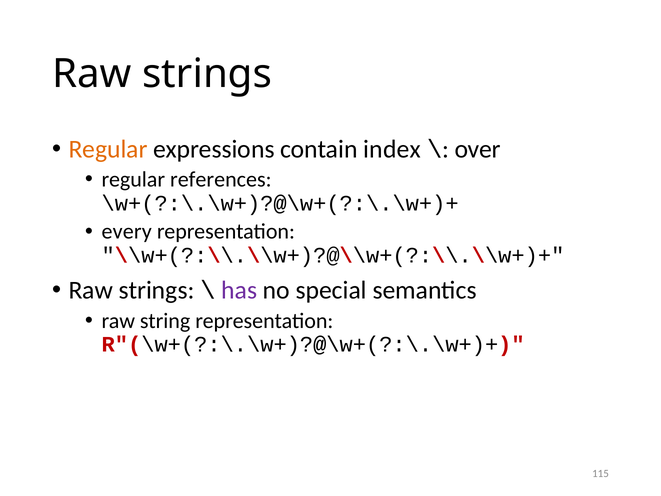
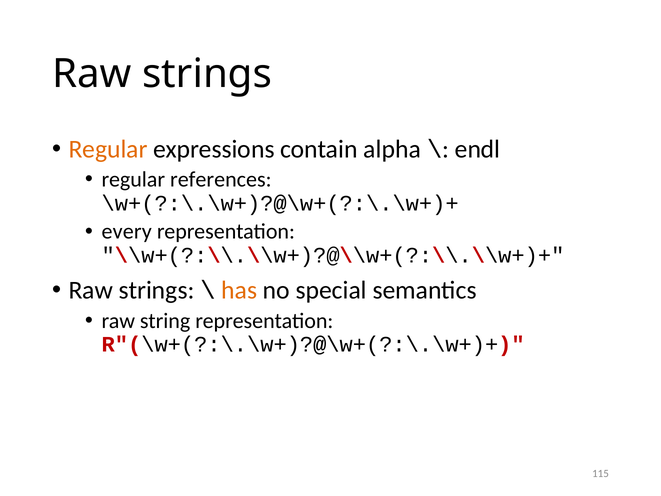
index: index -> alpha
over: over -> endl
has colour: purple -> orange
